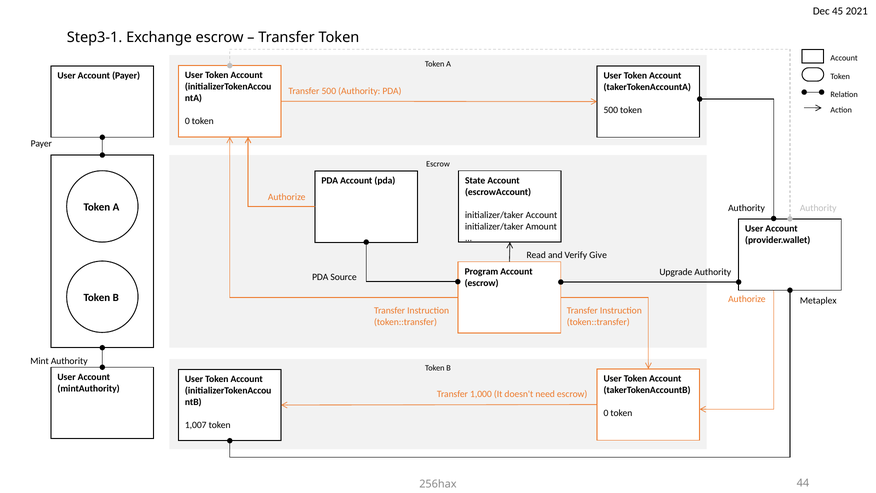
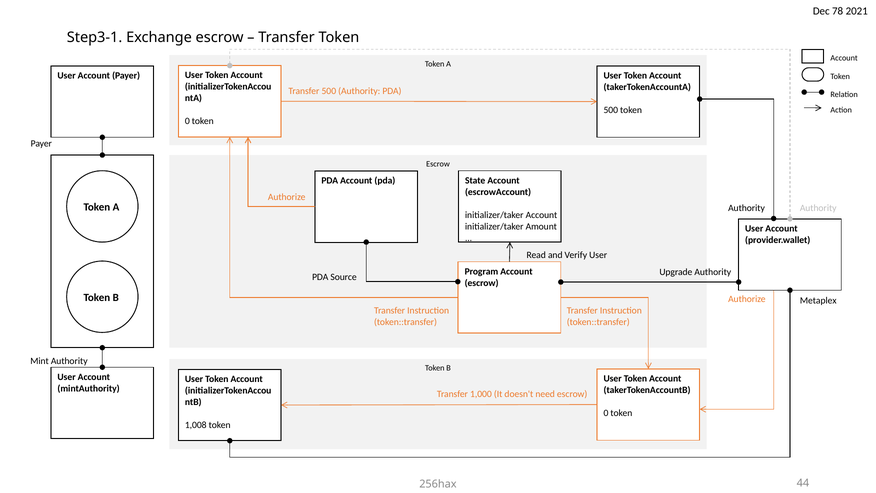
45: 45 -> 78
Verify Give: Give -> User
1,007: 1,007 -> 1,008
